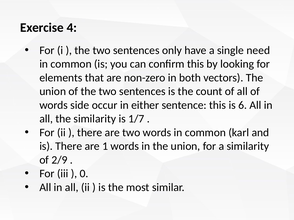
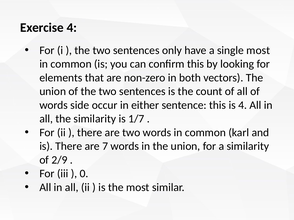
single need: need -> most
is 6: 6 -> 4
1: 1 -> 7
